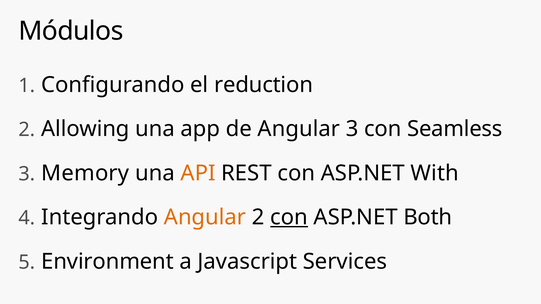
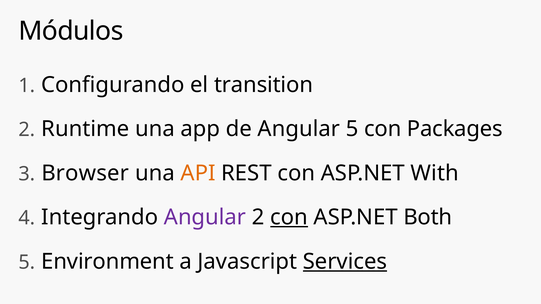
reduction: reduction -> transition
Allowing: Allowing -> Runtime
Angular 3: 3 -> 5
Seamless: Seamless -> Packages
Memory: Memory -> Browser
Angular at (205, 217) colour: orange -> purple
Services underline: none -> present
